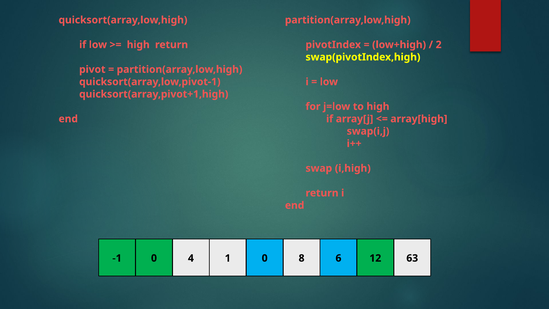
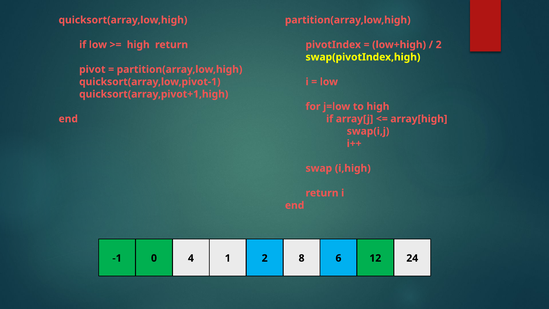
1 0: 0 -> 2
63: 63 -> 24
